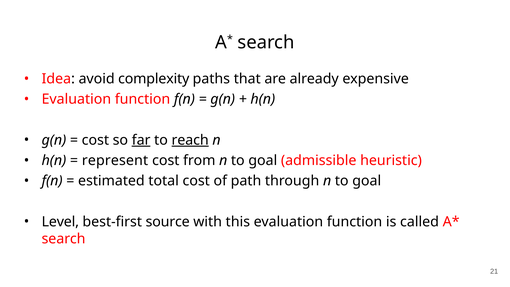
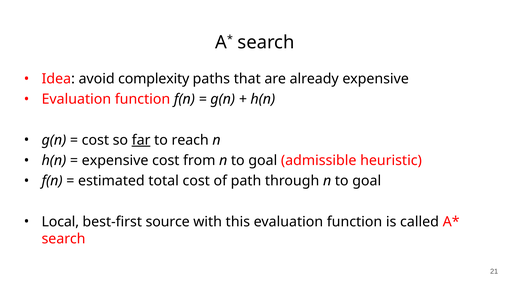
reach underline: present -> none
represent at (115, 160): represent -> expensive
Level: Level -> Local
